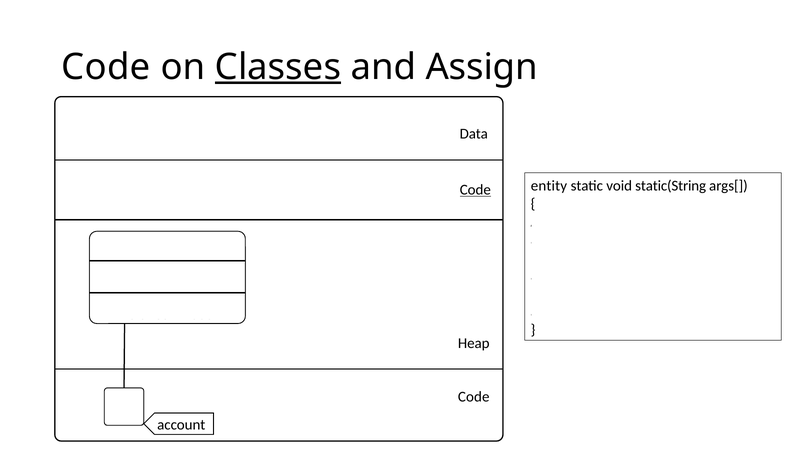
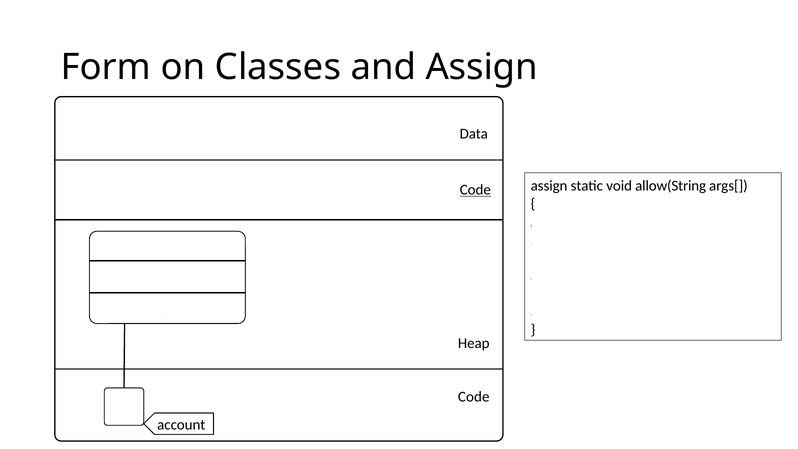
Code at (106, 67): Code -> Form
Classes underline: present -> none
entity at (549, 186): entity -> assign
static(String: static(String -> allow(String
